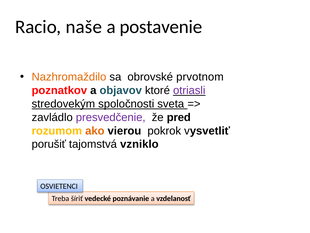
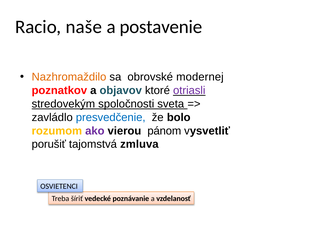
prvotnom: prvotnom -> modernej
presvedčenie colour: purple -> blue
pred: pred -> bolo
ako colour: orange -> purple
pokrok: pokrok -> pánom
vzniklo: vzniklo -> zmluva
